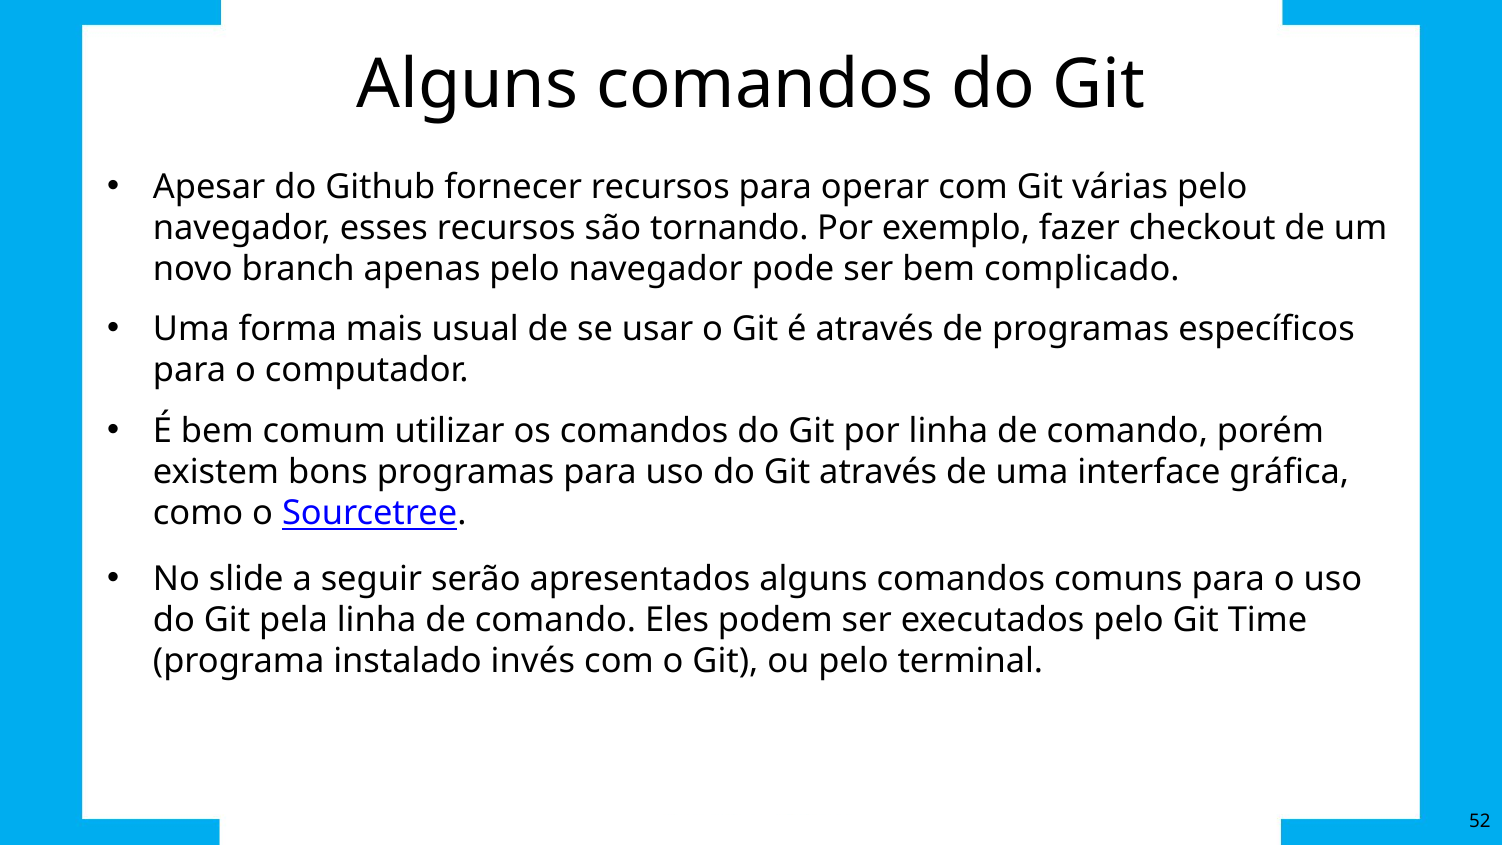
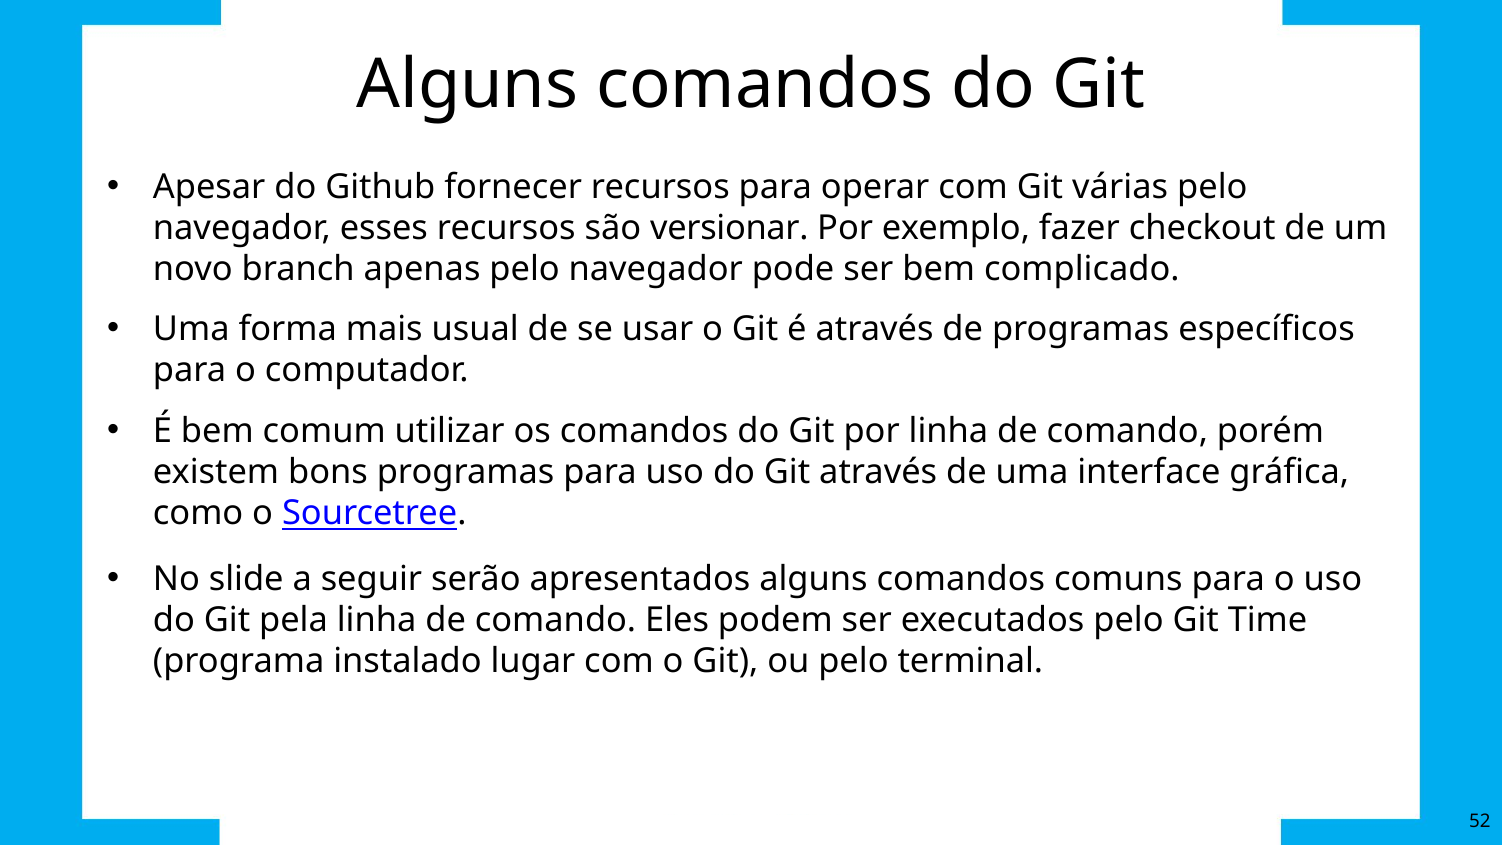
tornando: tornando -> versionar
invés: invés -> lugar
